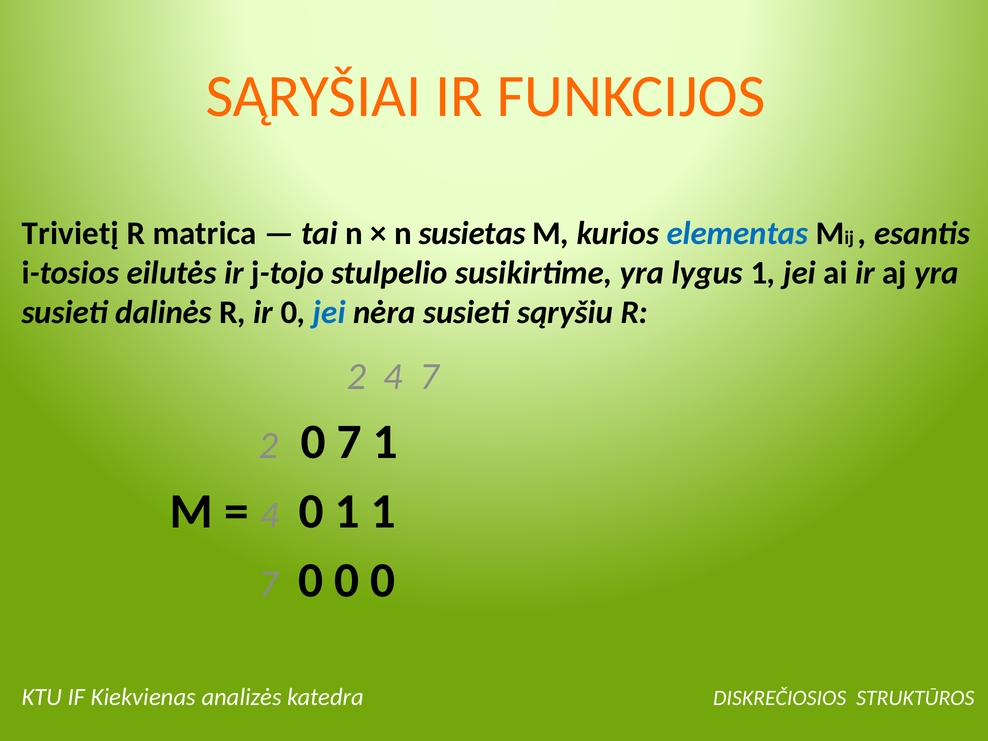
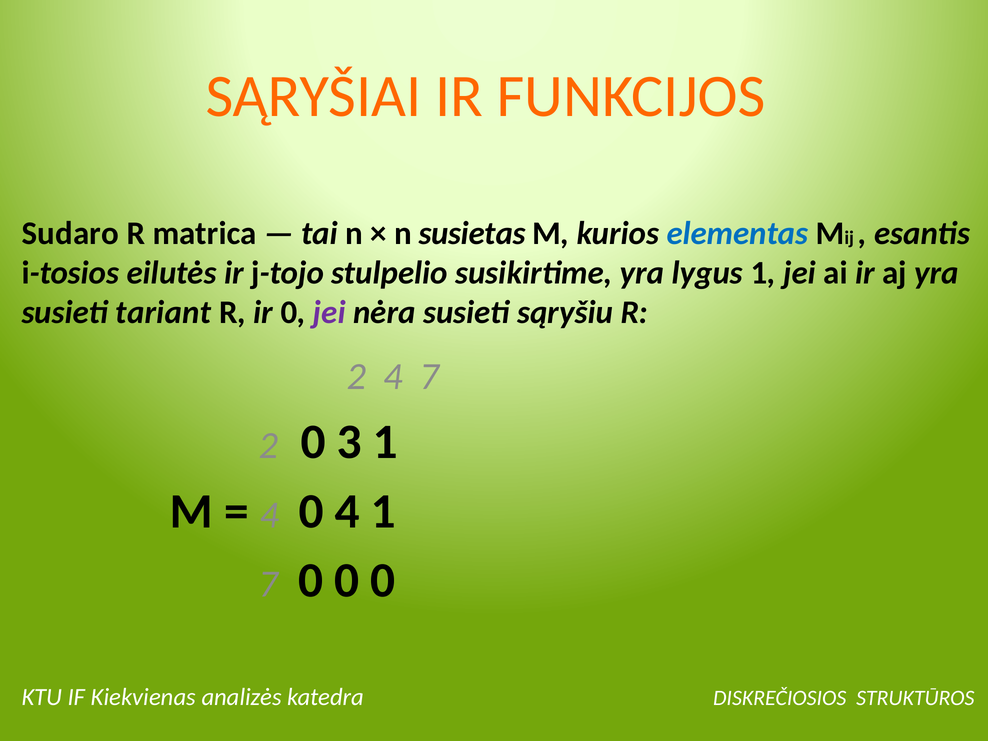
Trivietį: Trivietį -> Sudaro
dalinės: dalinės -> tariant
jei at (329, 313) colour: blue -> purple
0 7: 7 -> 3
0 1: 1 -> 4
